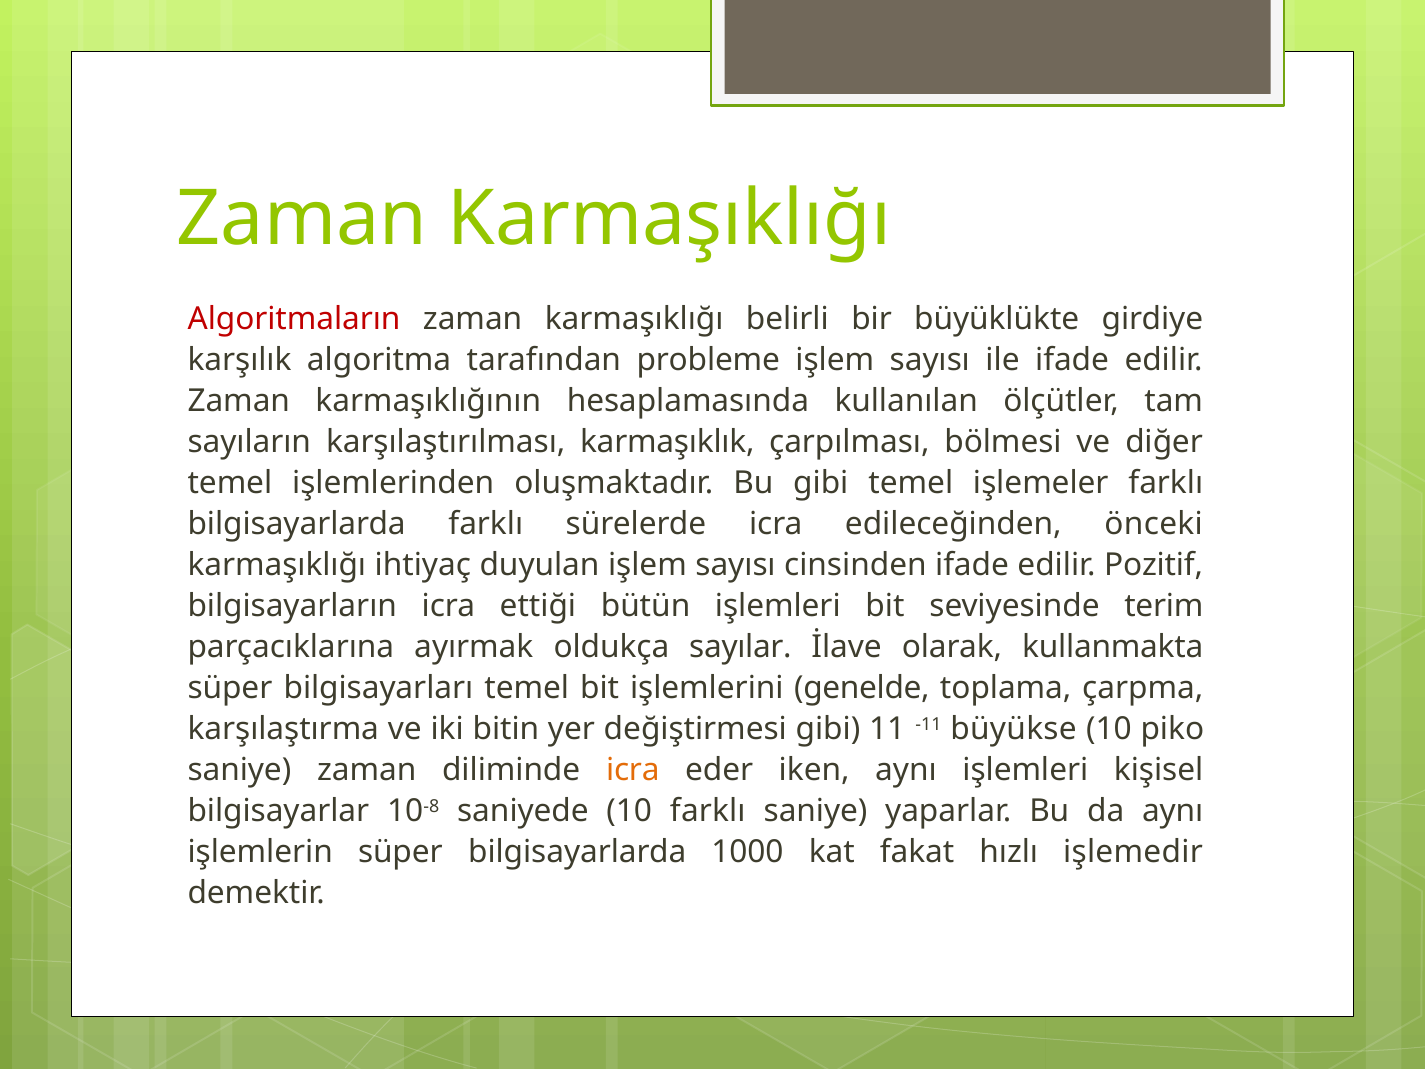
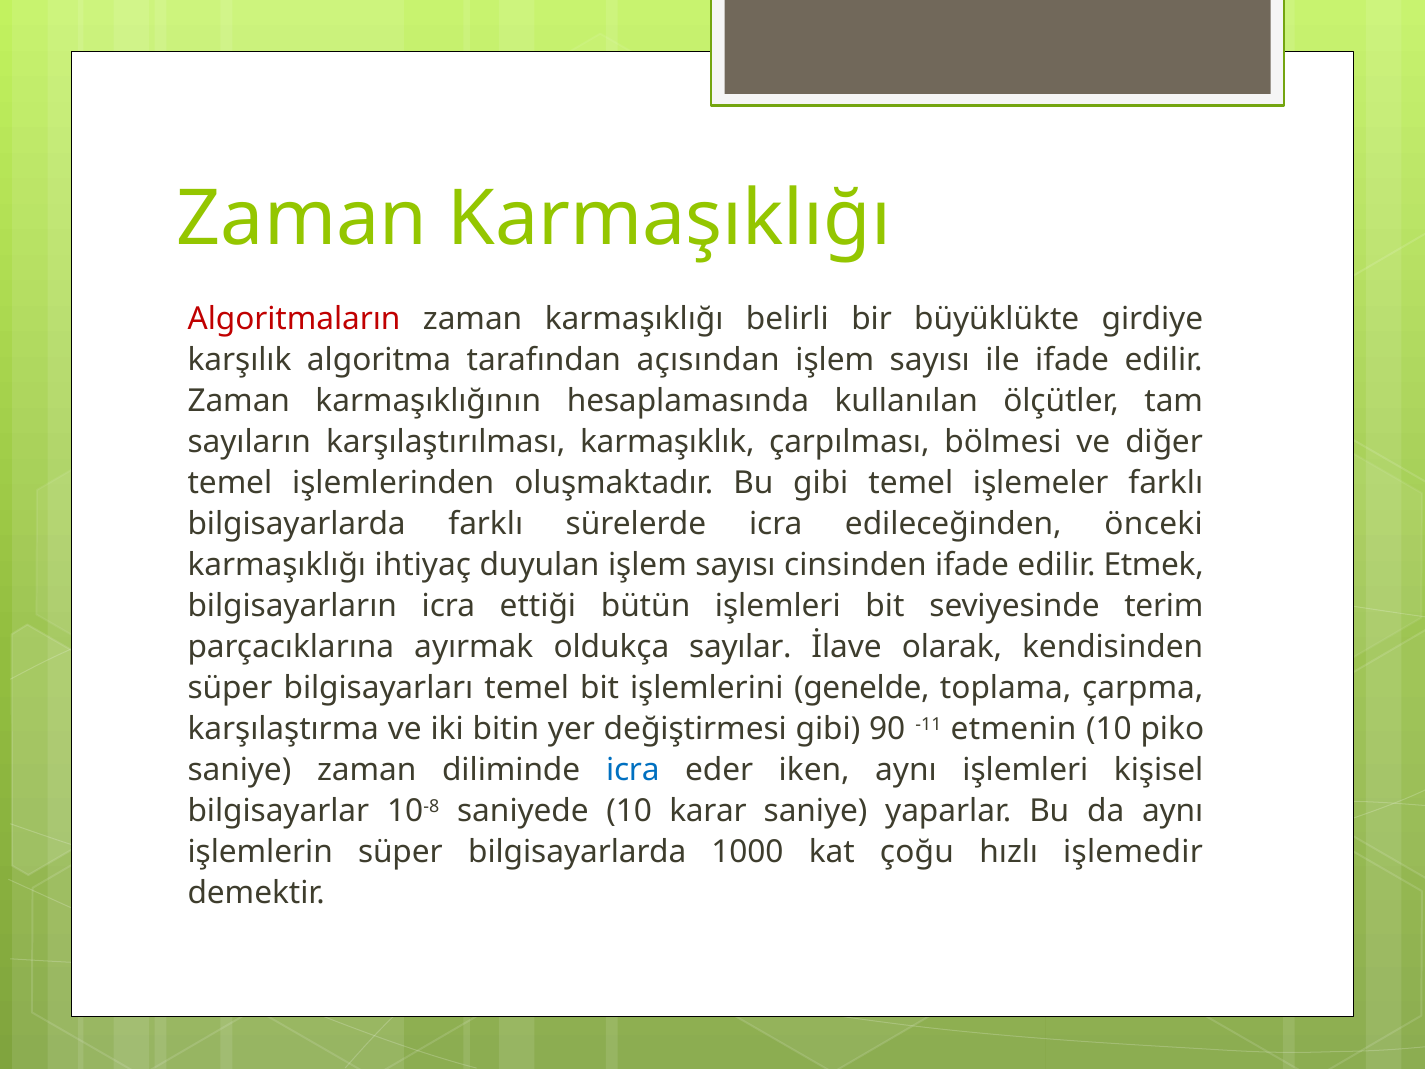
probleme: probleme -> açısından
Pozitif: Pozitif -> Etmek
kullanmakta: kullanmakta -> kendisinden
11: 11 -> 90
büyükse: büyükse -> etmenin
icra at (633, 770) colour: orange -> blue
10 farklı: farklı -> karar
fakat: fakat -> çoğu
